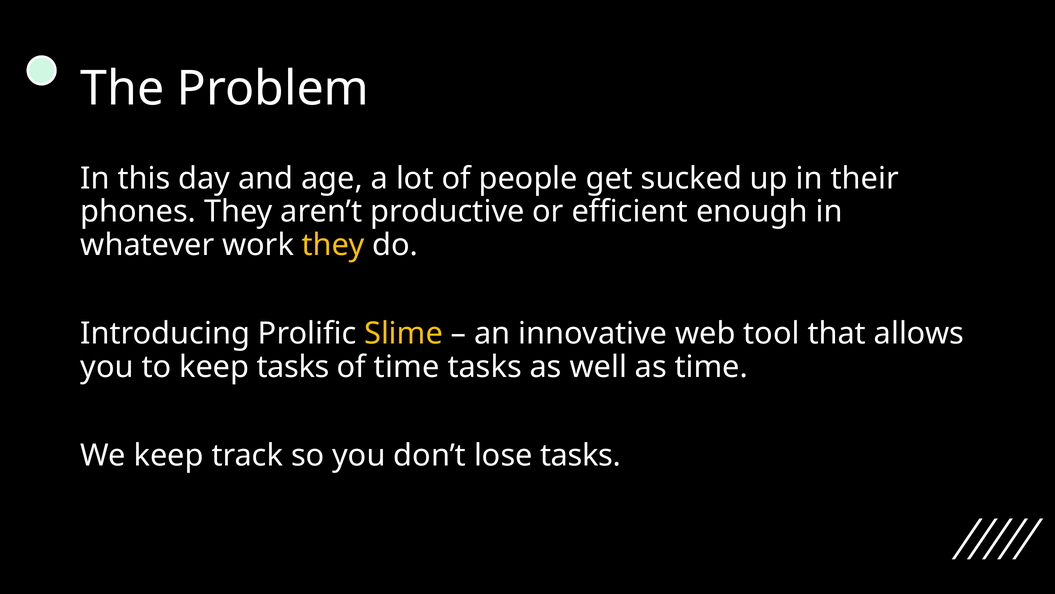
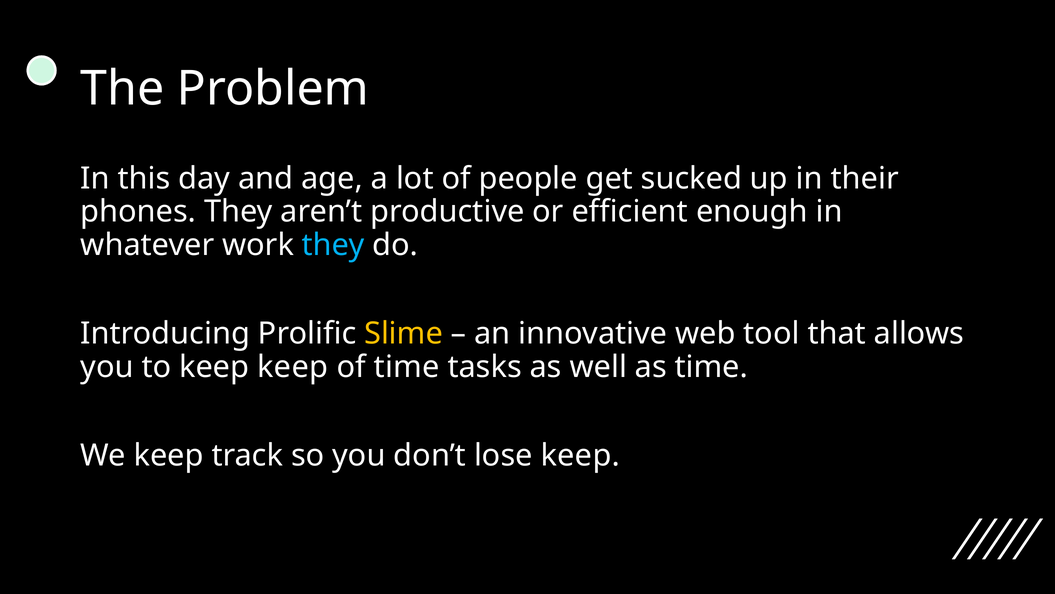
they at (333, 245) colour: yellow -> light blue
keep tasks: tasks -> keep
lose tasks: tasks -> keep
